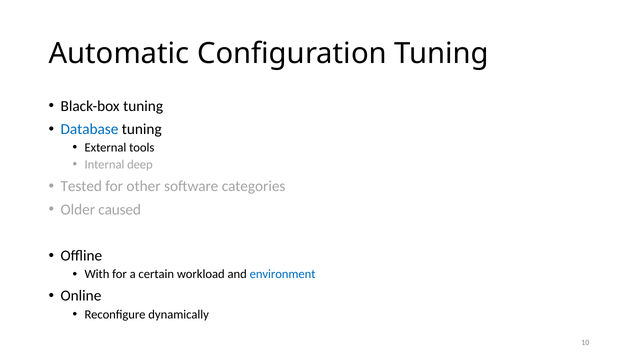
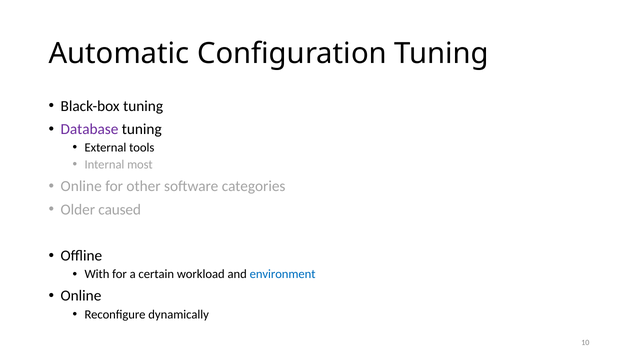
Database colour: blue -> purple
deep: deep -> most
Tested at (81, 186): Tested -> Online
